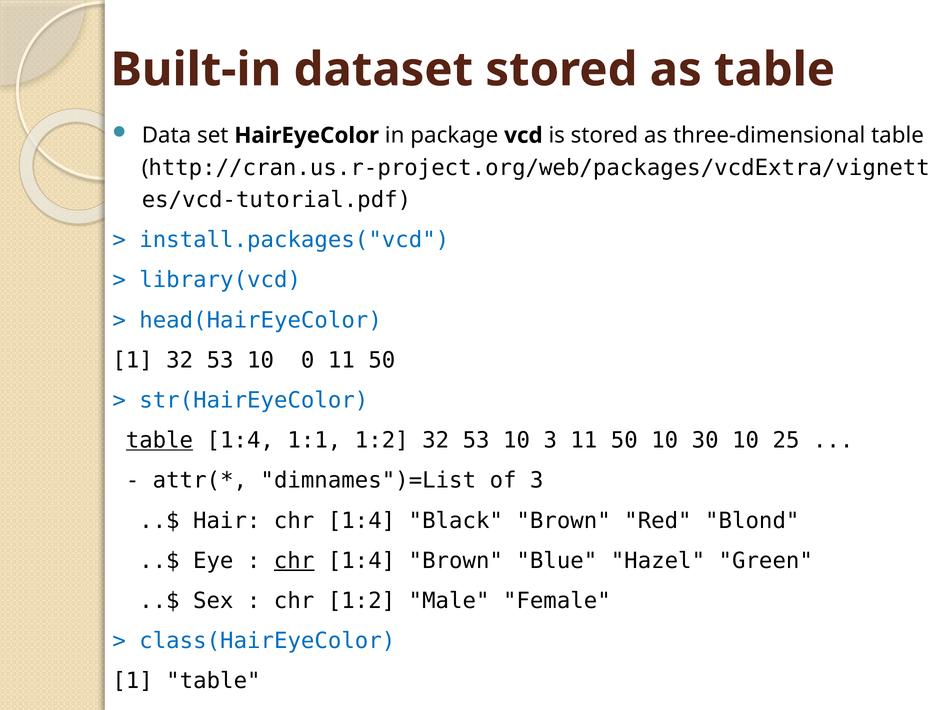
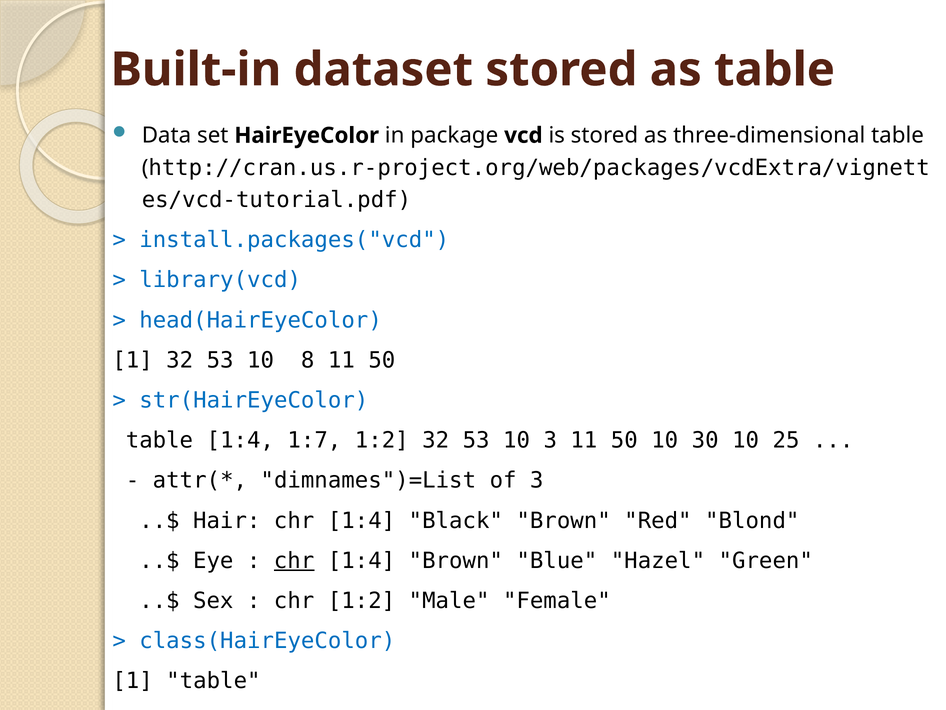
0: 0 -> 8
table at (159, 440) underline: present -> none
1:1: 1:1 -> 1:7
